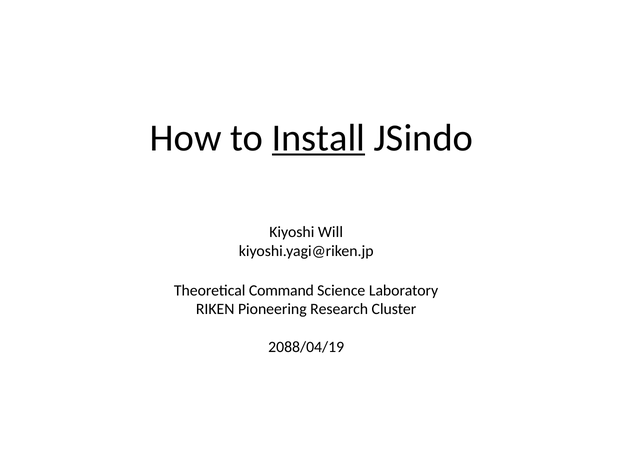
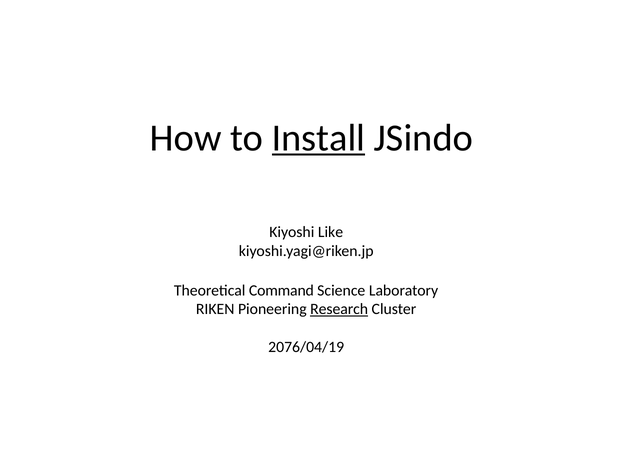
Will: Will -> Like
Research underline: none -> present
2088/04/19: 2088/04/19 -> 2076/04/19
